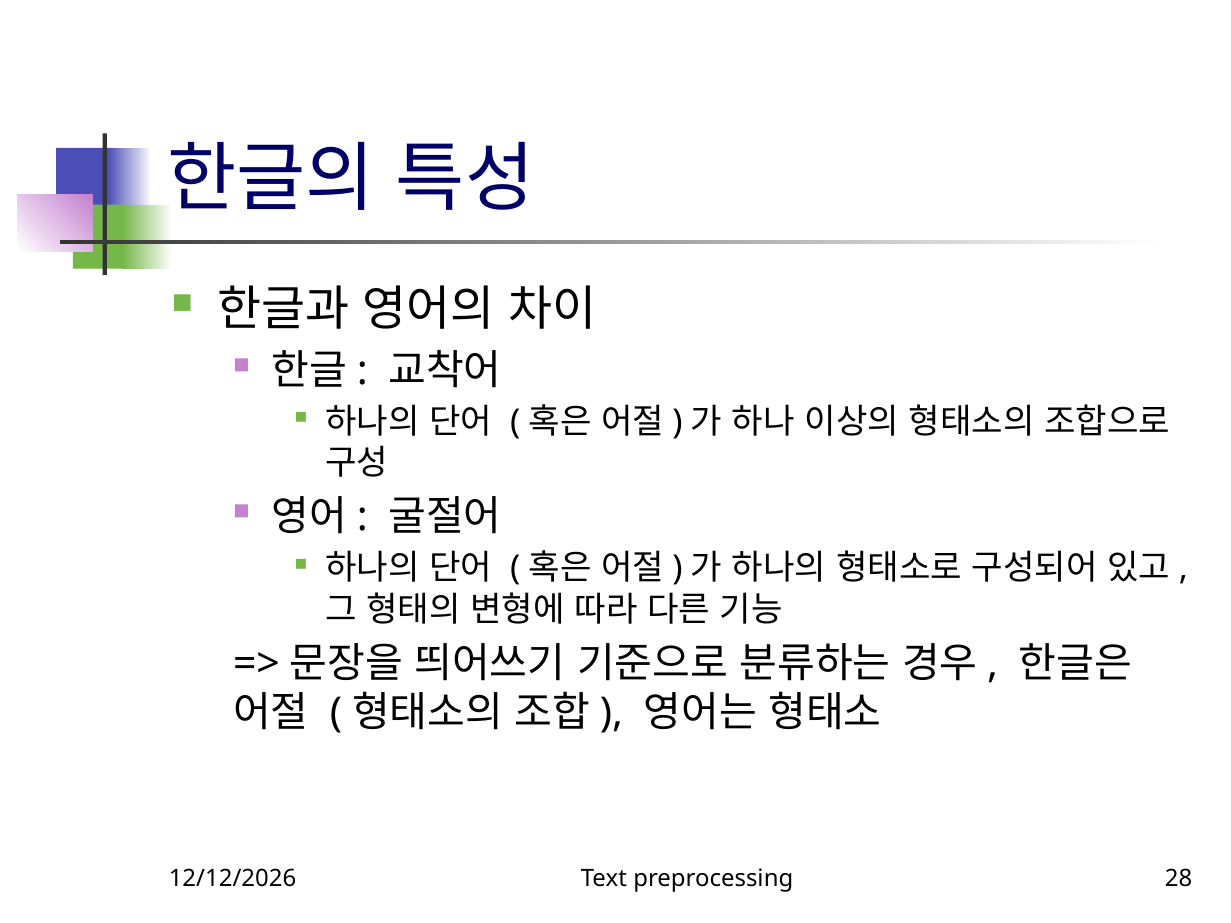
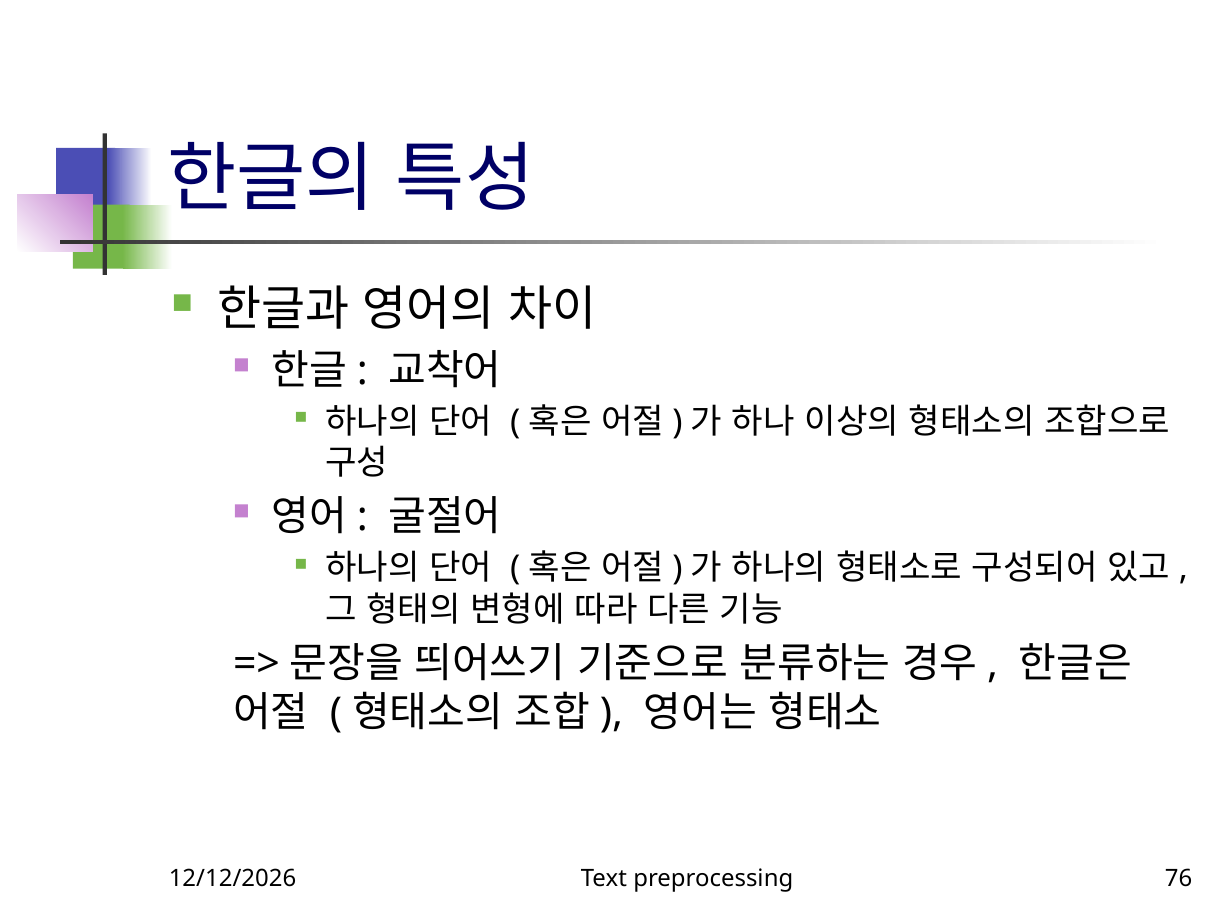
28: 28 -> 76
